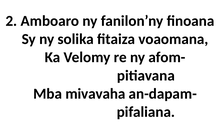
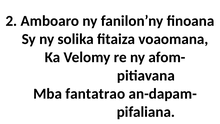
mivavaha: mivavaha -> fantatrao
